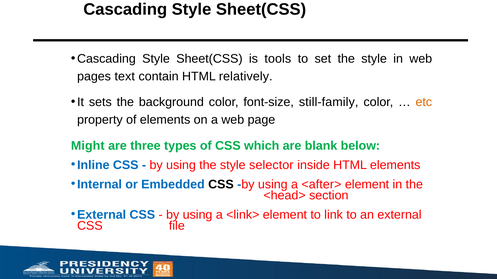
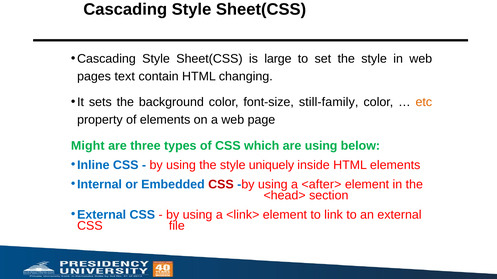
tools: tools -> large
relatively: relatively -> changing
are blank: blank -> using
selector: selector -> uniquely
CSS at (221, 185) colour: black -> red
